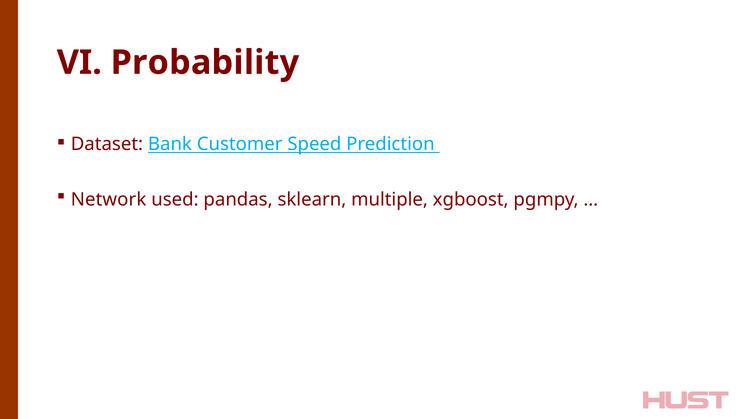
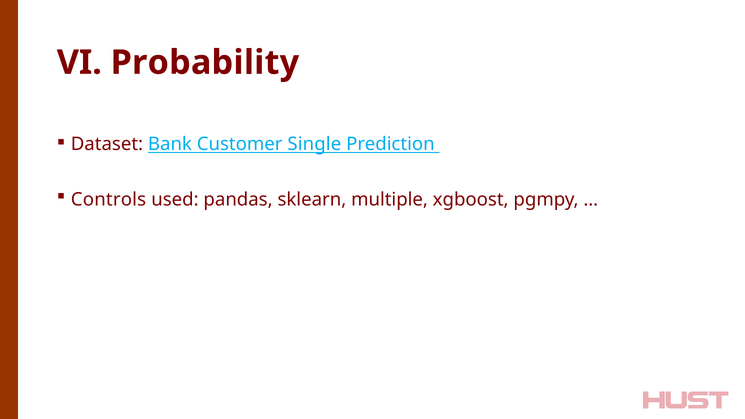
Speed: Speed -> Single
Network: Network -> Controls
